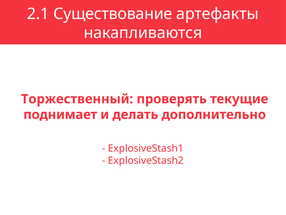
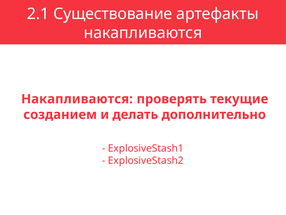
Торжественный at (77, 99): Торжественный -> Накапливаются
поднимает: поднимает -> созданием
